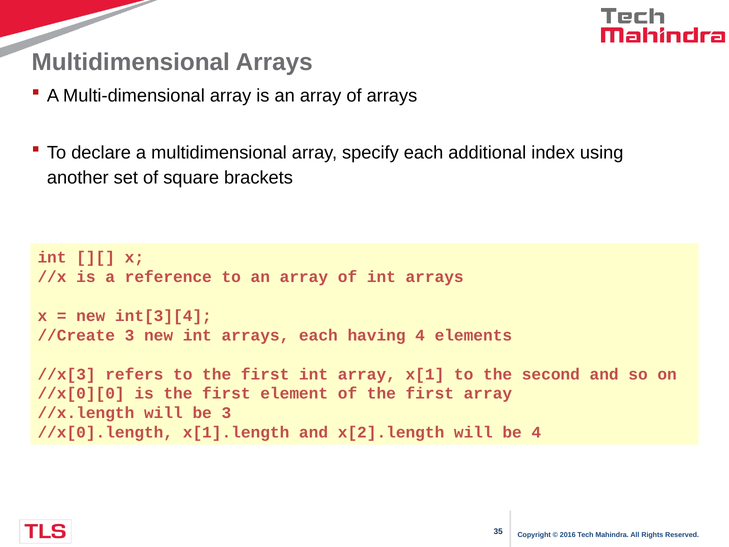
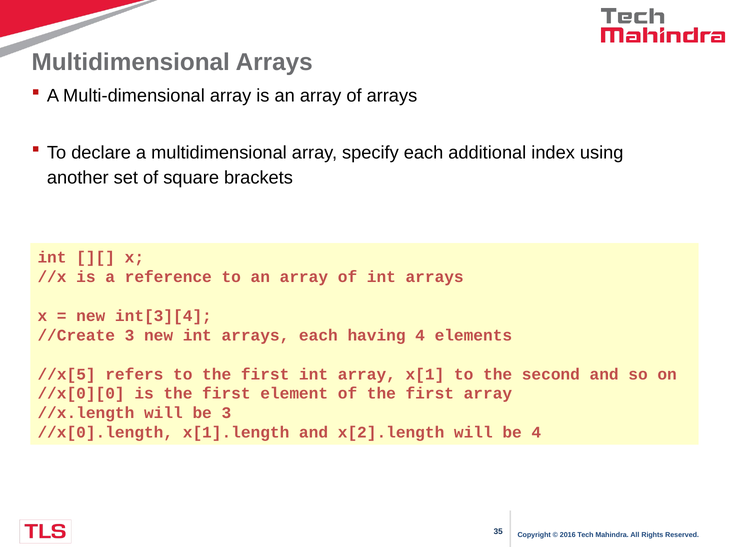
//x[3: //x[3 -> //x[5
